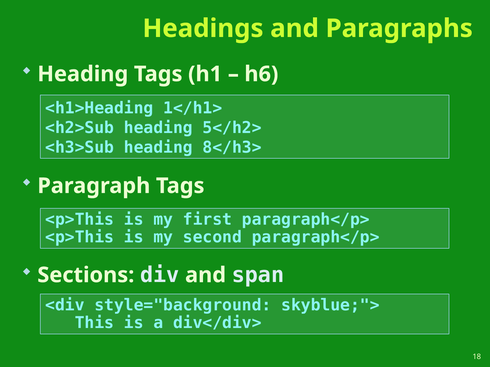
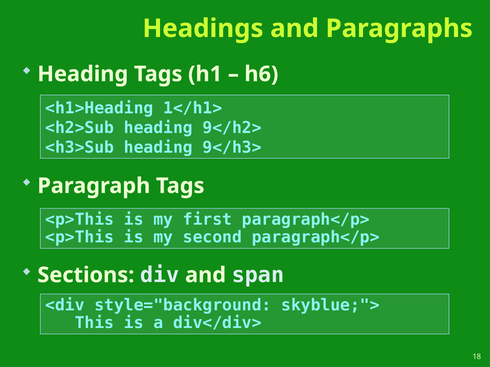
5</h2>: 5</h2> -> 9</h2>
8</h3>: 8</h3> -> 9</h3>
